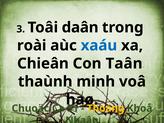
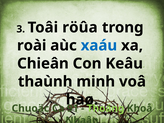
daân: daân -> röûa
Taân: Taân -> Keâu
Thoáng colour: yellow -> light green
